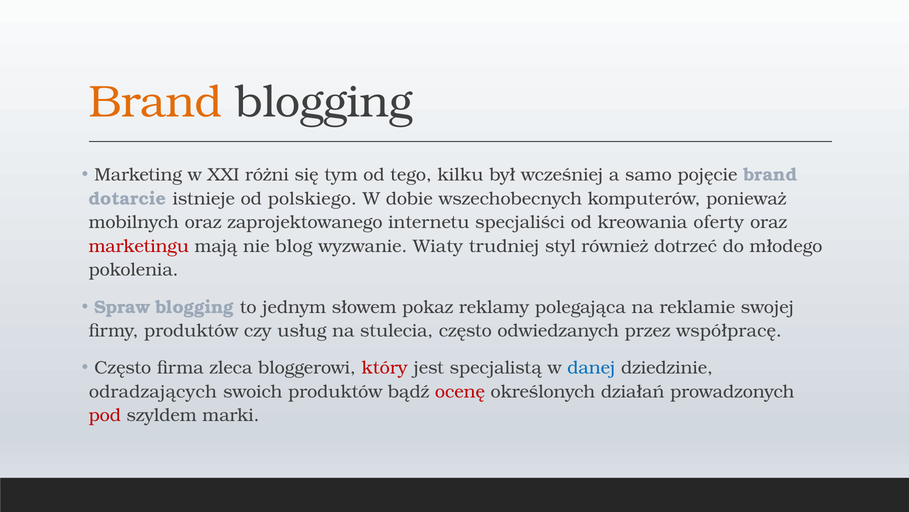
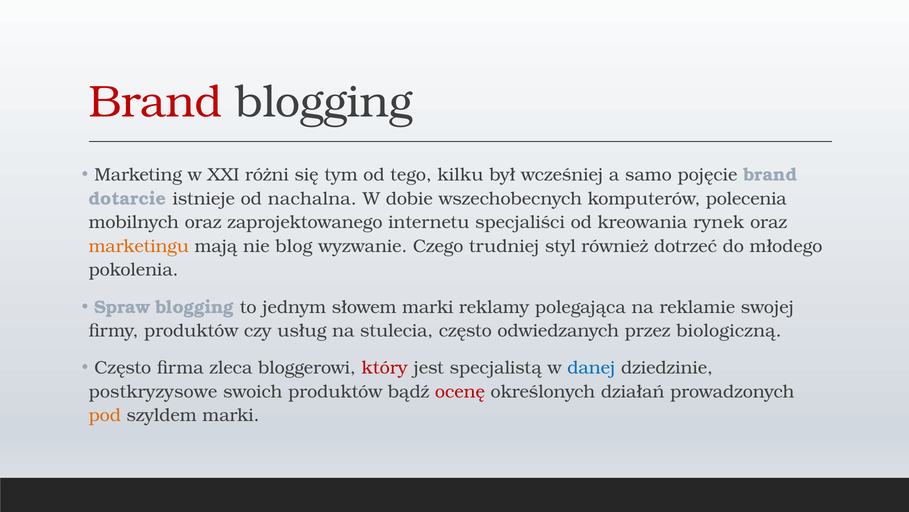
Brand at (156, 102) colour: orange -> red
polskiego: polskiego -> nachalna
ponieważ: ponieważ -> polecenia
oferty: oferty -> rynek
marketingu colour: red -> orange
Wiaty: Wiaty -> Czego
słowem pokaz: pokaz -> marki
współpracę: współpracę -> biologiczną
odradzających: odradzających -> postkryzysowe
pod colour: red -> orange
